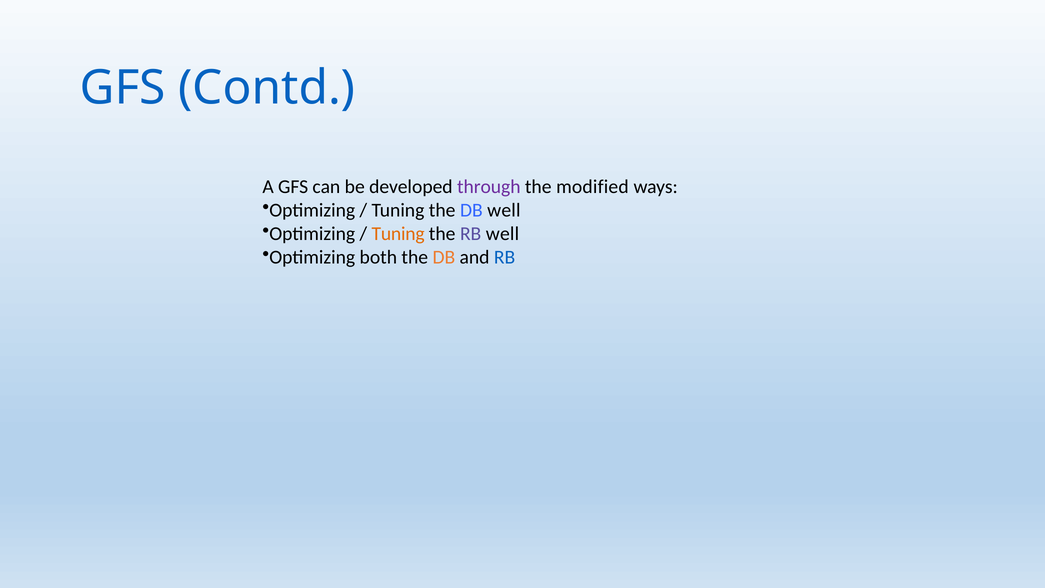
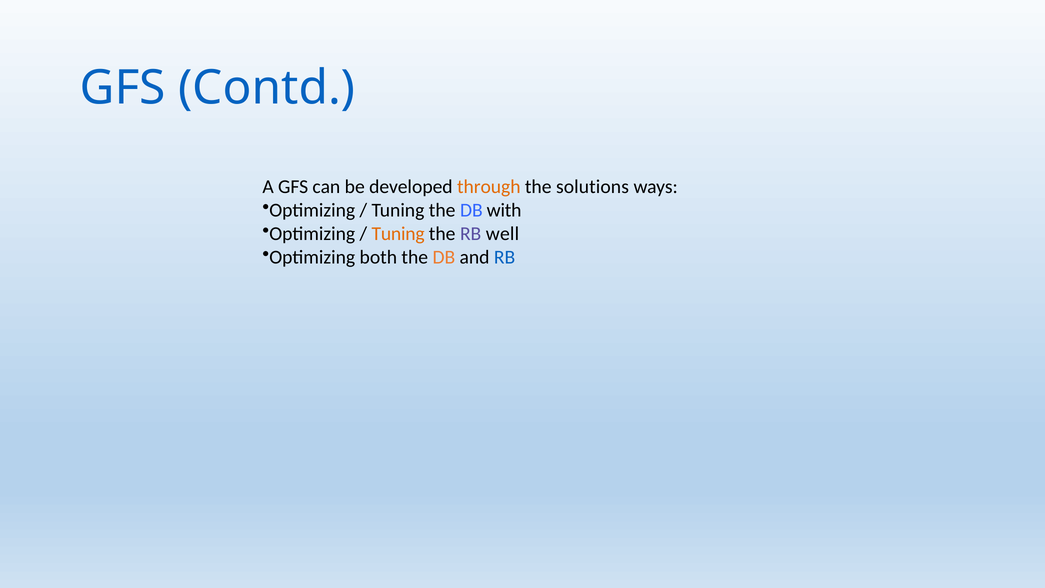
through colour: purple -> orange
modified: modified -> solutions
DB well: well -> with
